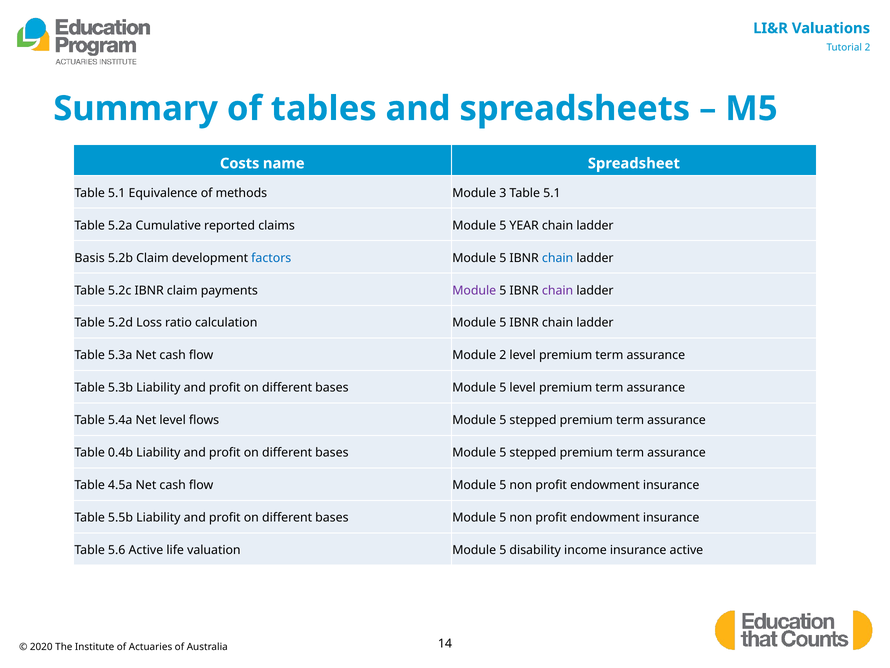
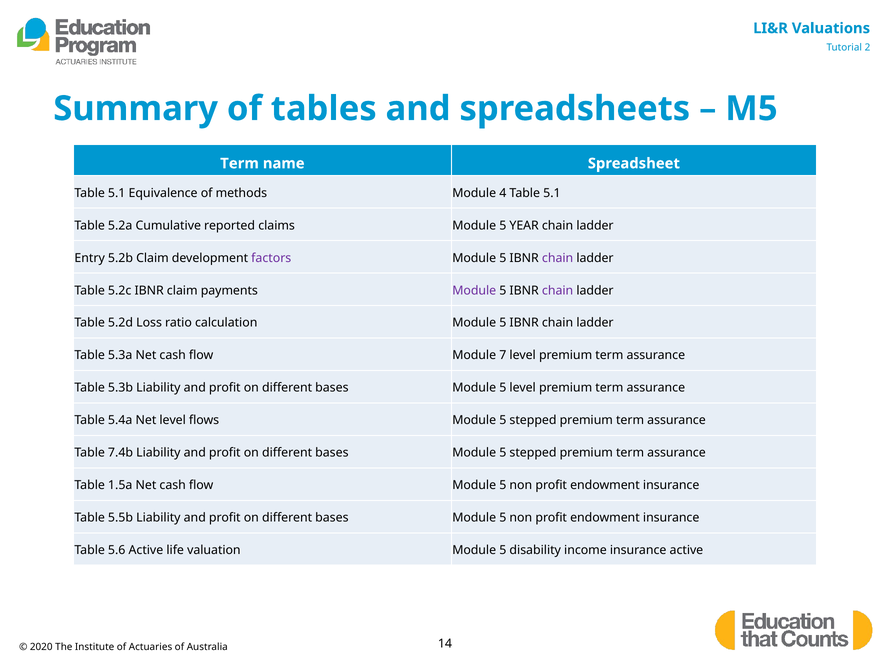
Costs at (240, 163): Costs -> Term
3: 3 -> 4
Basis: Basis -> Entry
factors colour: blue -> purple
chain at (558, 258) colour: blue -> purple
Module 2: 2 -> 7
0.4b: 0.4b -> 7.4b
4.5a: 4.5a -> 1.5a
